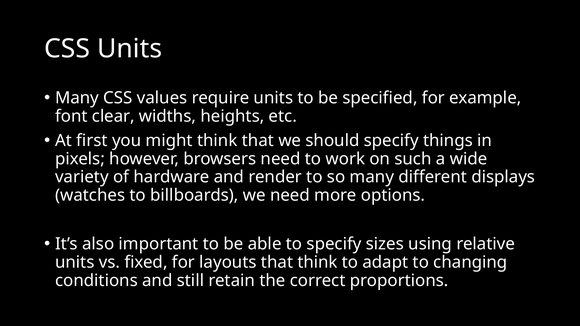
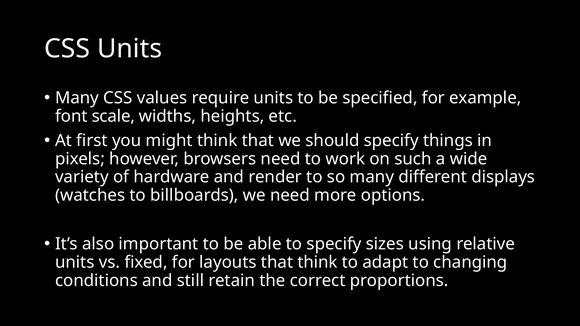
clear: clear -> scale
